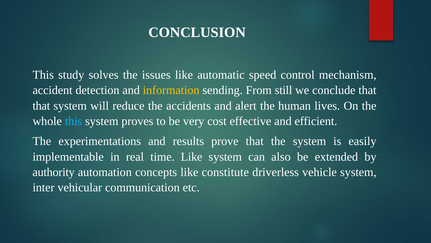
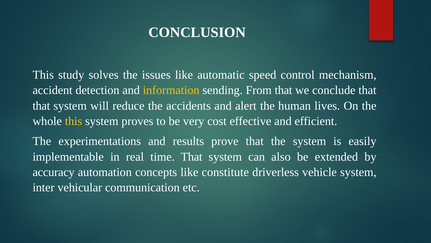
From still: still -> that
this at (74, 121) colour: light blue -> yellow
time Like: Like -> That
authority: authority -> accuracy
